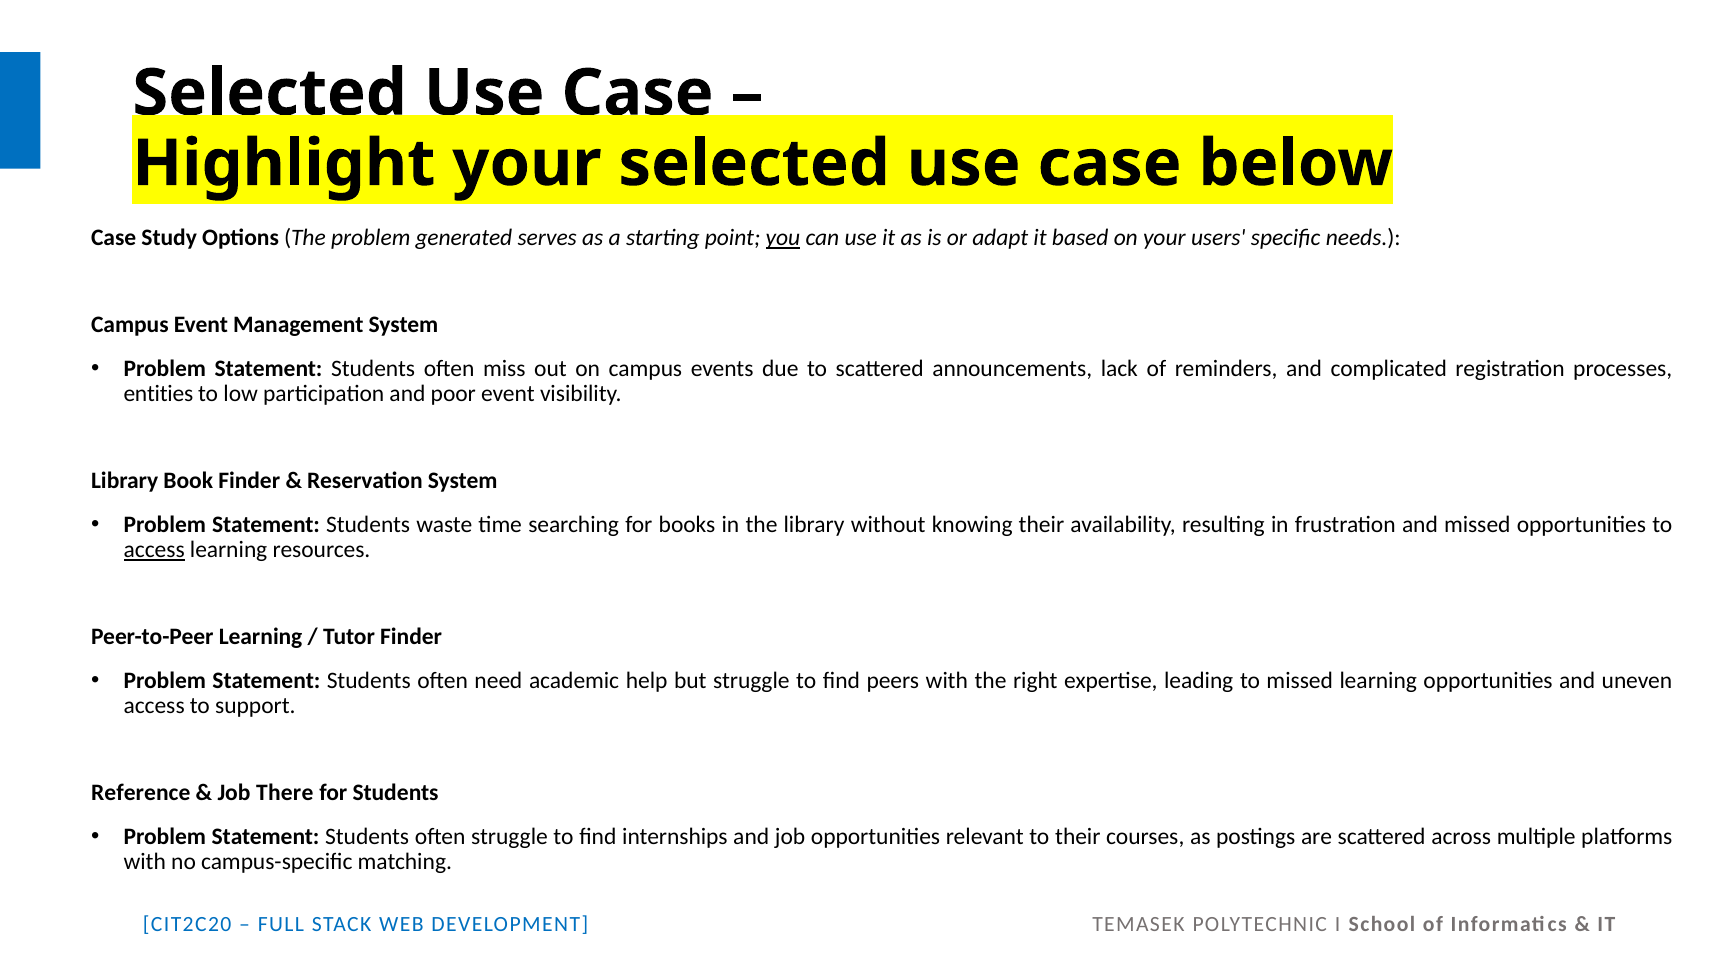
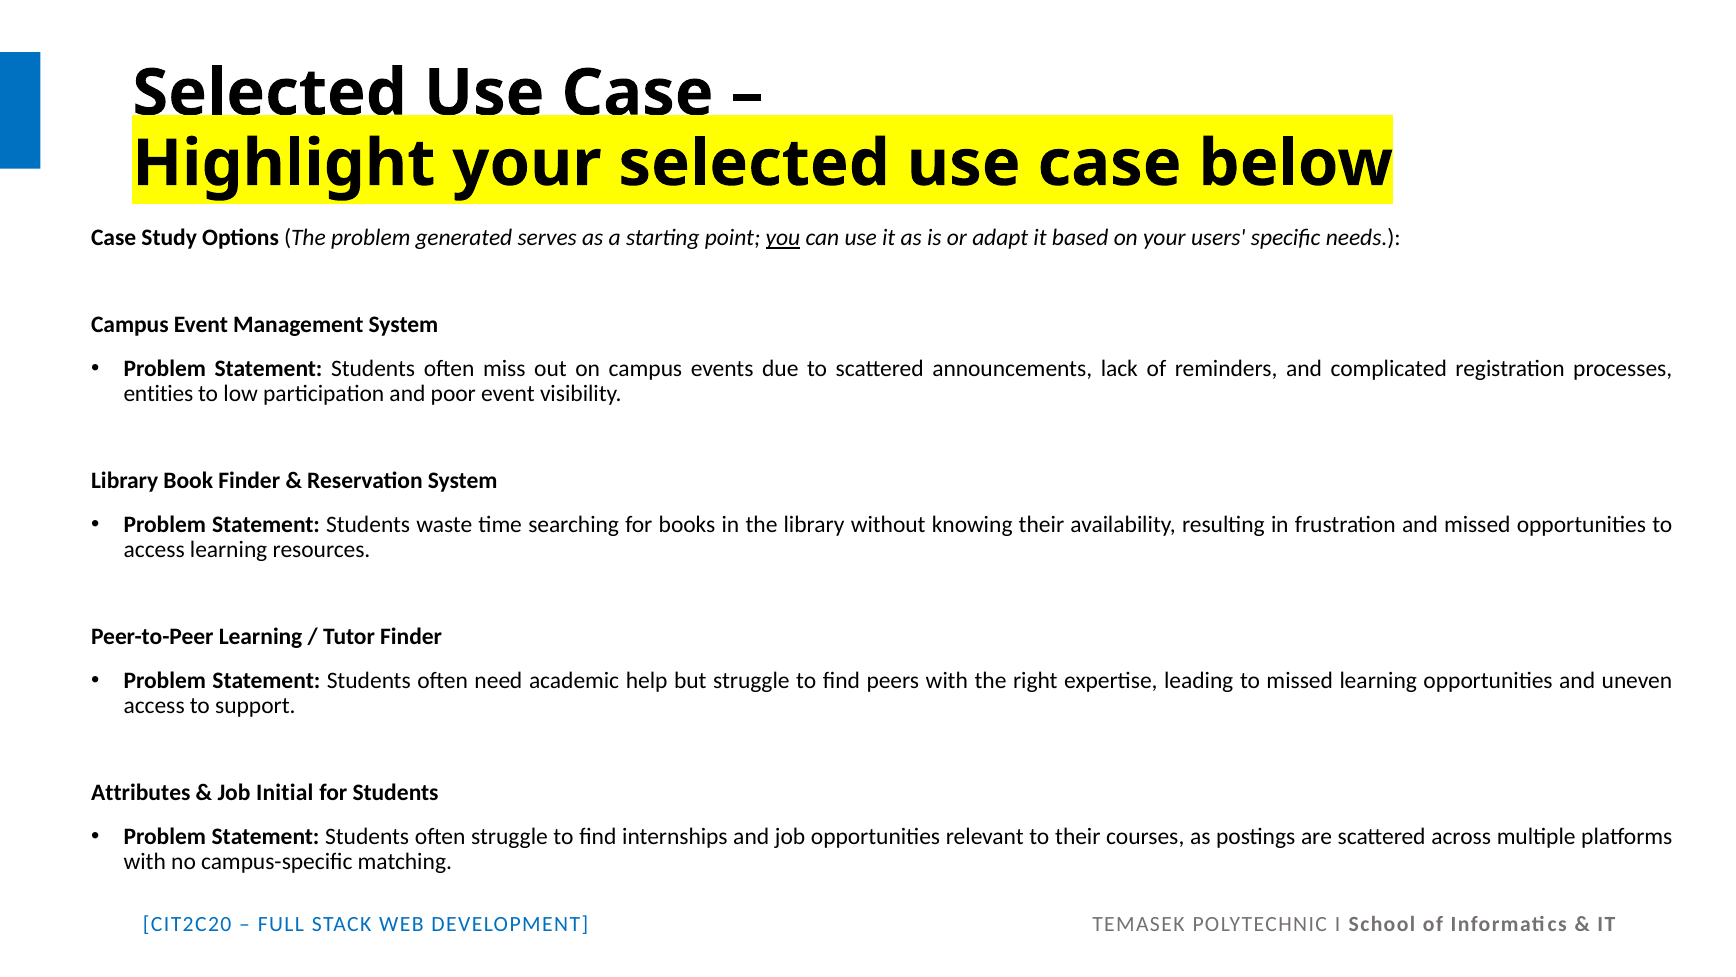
access at (154, 550) underline: present -> none
Reference: Reference -> Attributes
There: There -> Initial
